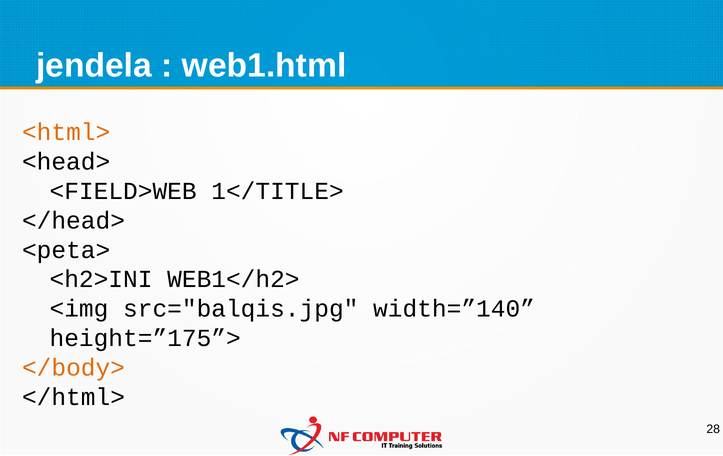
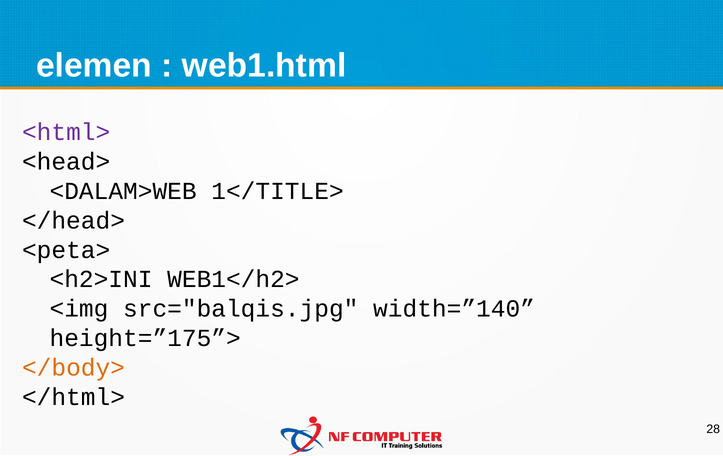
jendela: jendela -> elemen
<html> colour: orange -> purple
<FIELD>WEB: <FIELD>WEB -> <DALAM>WEB
